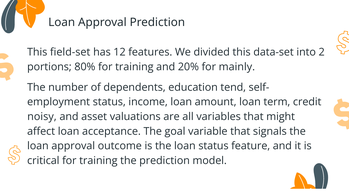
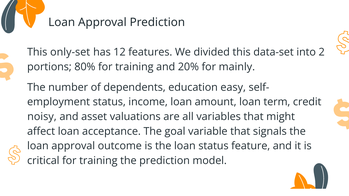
field-set: field-set -> only-set
tend: tend -> easy
